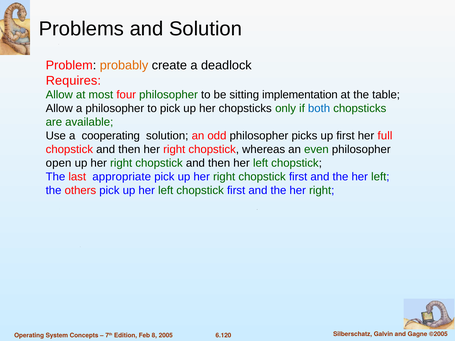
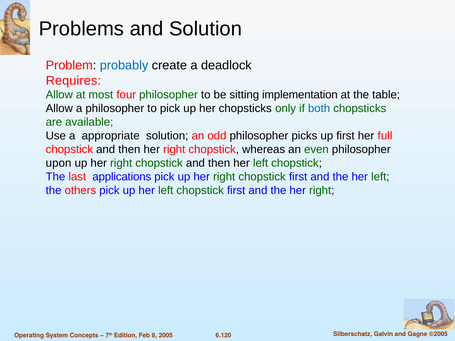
probably colour: orange -> blue
cooperating: cooperating -> appropriate
open: open -> upon
appropriate: appropriate -> applications
